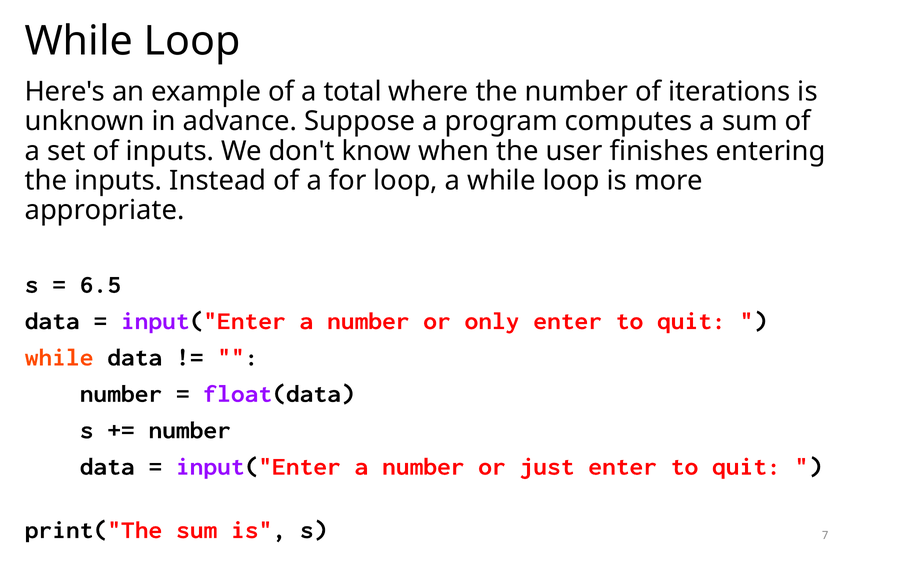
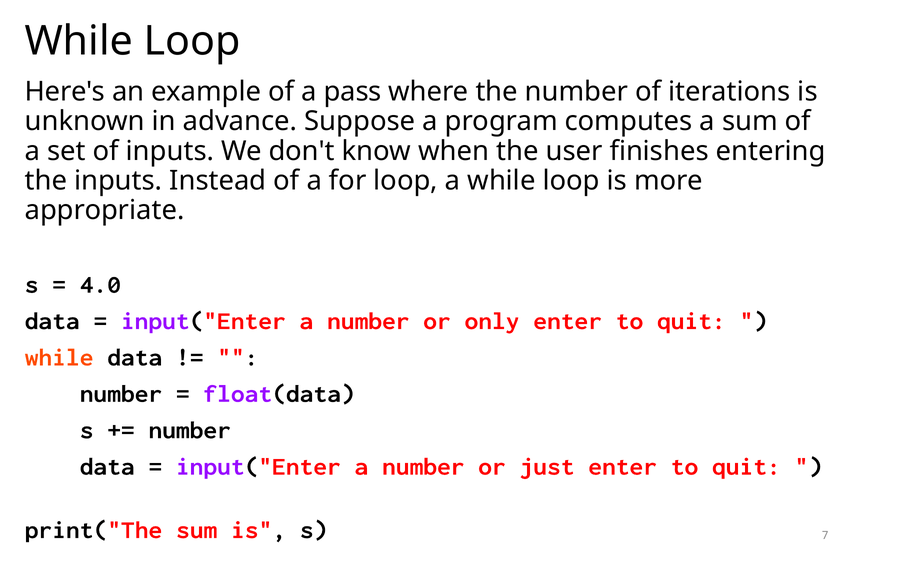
total: total -> pass
6.5: 6.5 -> 4.0
